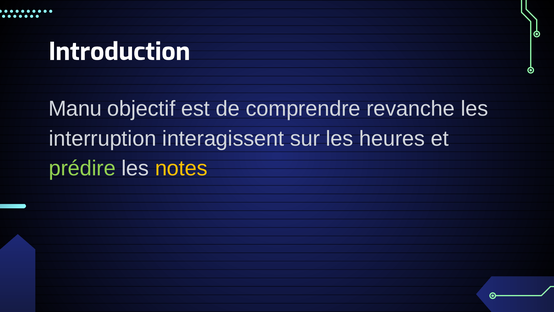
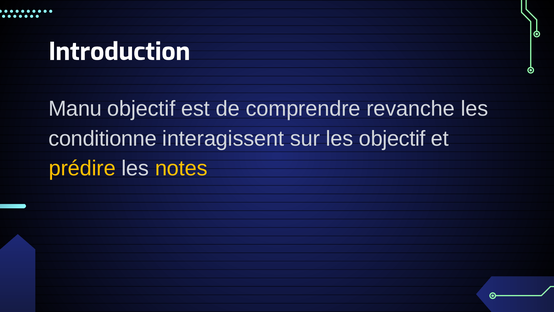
interruption: interruption -> conditionne
les heures: heures -> objectif
prédire colour: light green -> yellow
